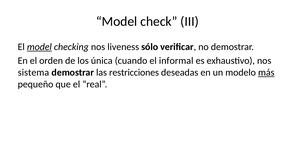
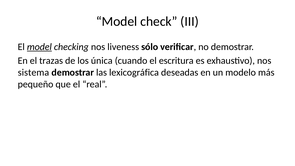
orden: orden -> trazas
informal: informal -> escritura
restricciones: restricciones -> lexicográfica
más underline: present -> none
